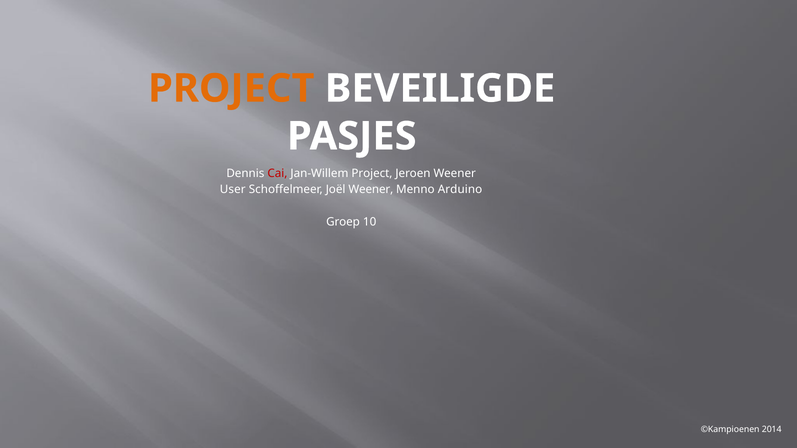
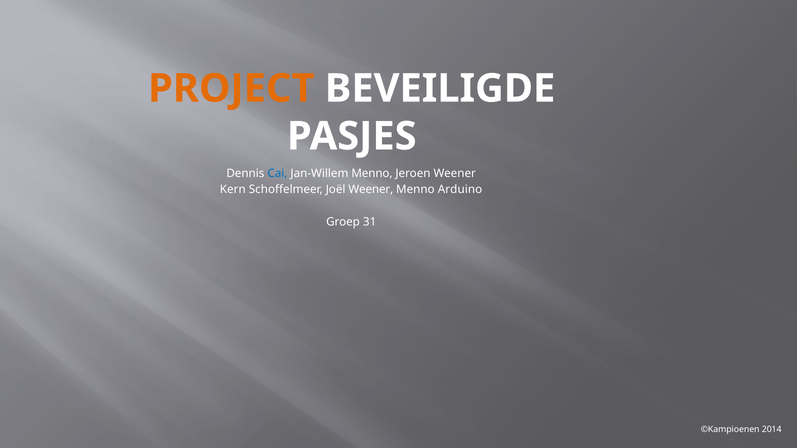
Cai colour: red -> blue
Jan-Willem Project: Project -> Menno
User: User -> Kern
10: 10 -> 31
